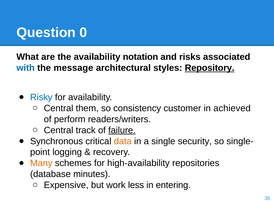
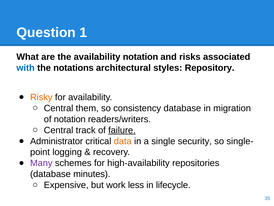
0: 0 -> 1
message: message -> notations
Repository underline: present -> none
Risky colour: blue -> orange
consistency customer: customer -> database
achieved: achieved -> migration
of perform: perform -> notation
Synchronous: Synchronous -> Administrator
Many colour: orange -> purple
entering: entering -> lifecycle
